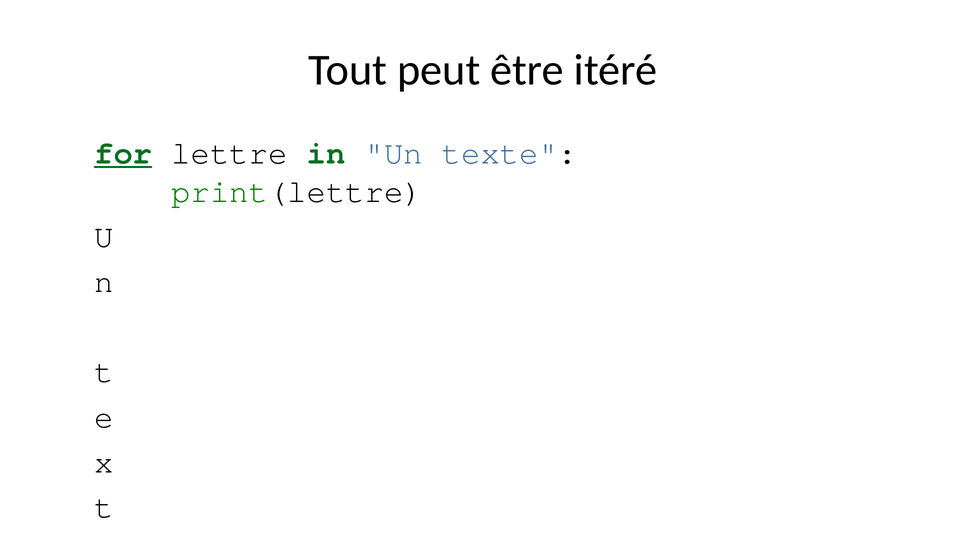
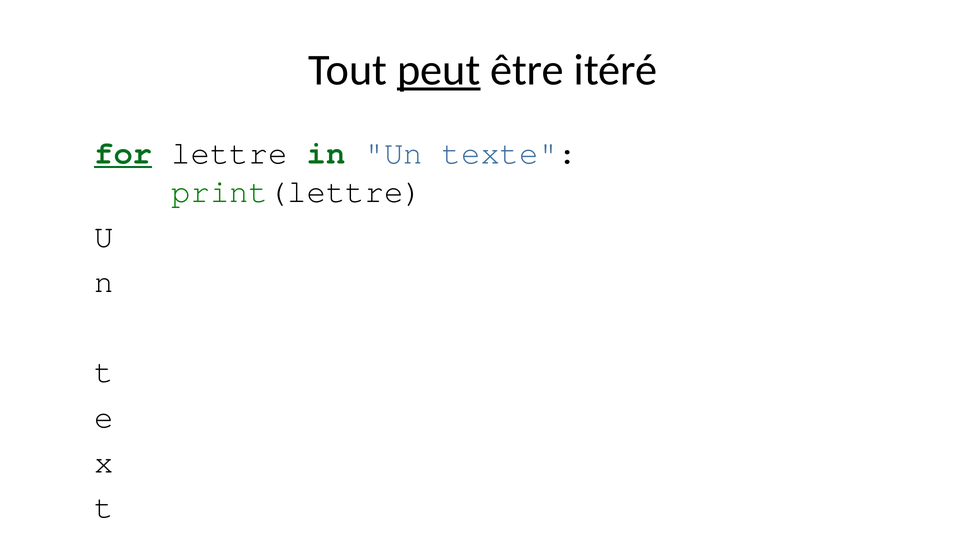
peut underline: none -> present
